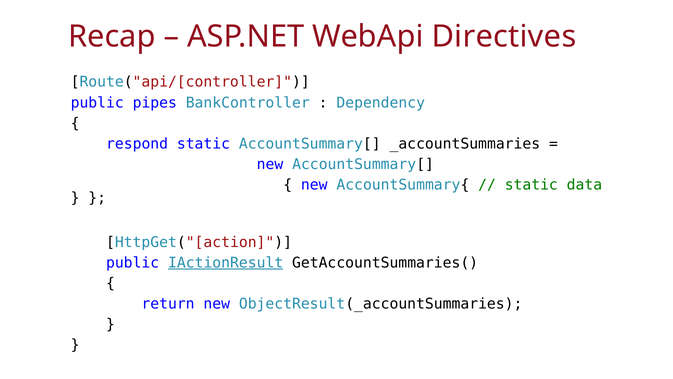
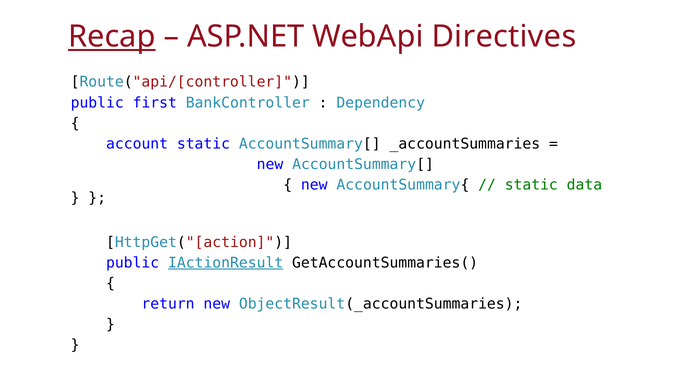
Recap underline: none -> present
pipes: pipes -> first
respond: respond -> account
